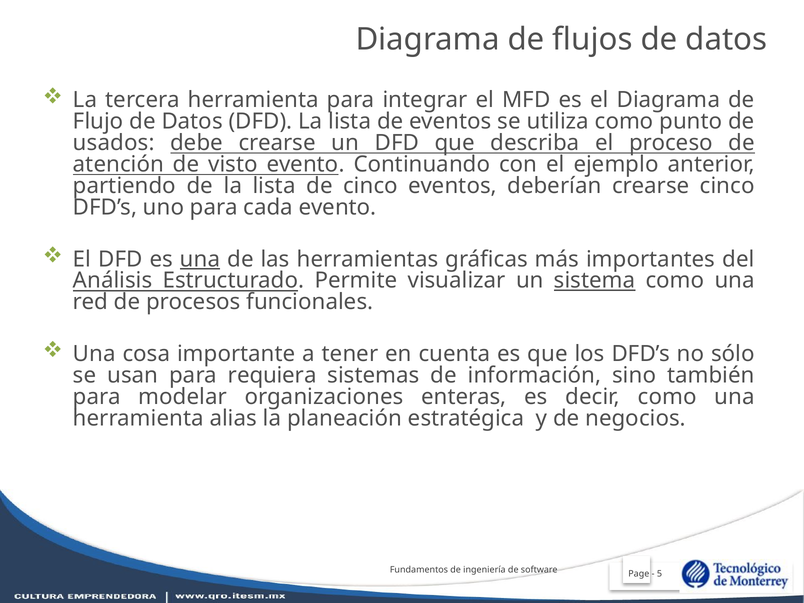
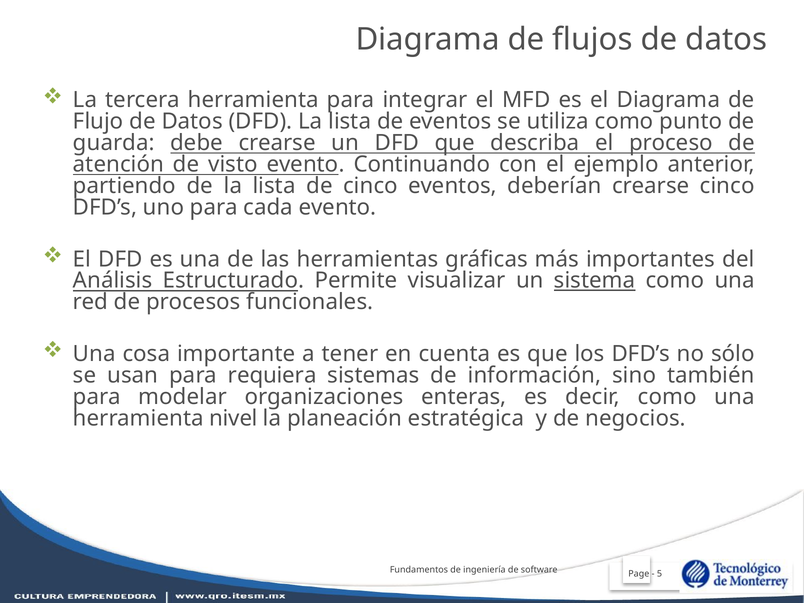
usados: usados -> guarda
una at (200, 259) underline: present -> none
alias: alias -> nivel
